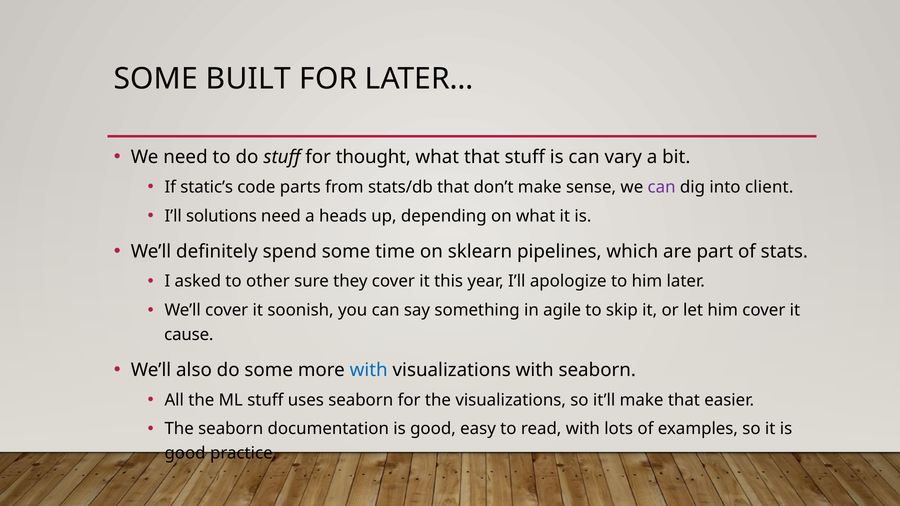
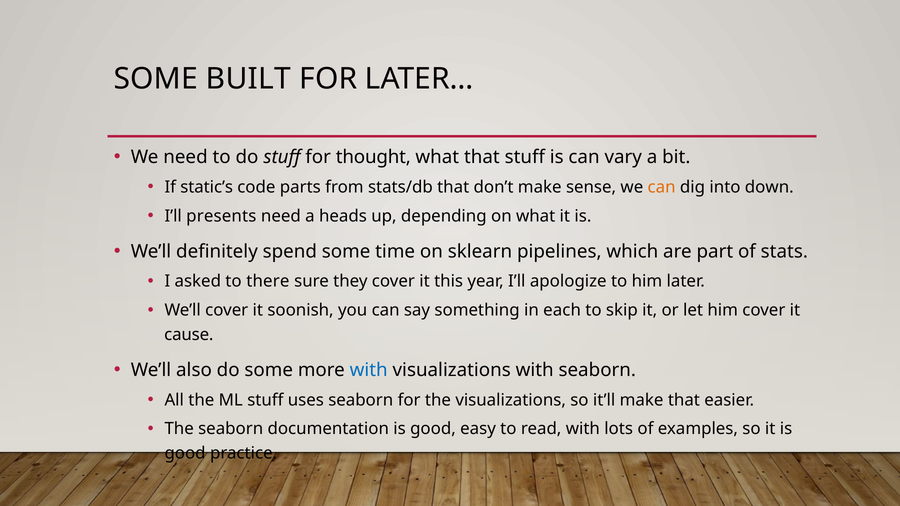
can at (662, 187) colour: purple -> orange
client: client -> down
solutions: solutions -> presents
other: other -> there
agile: agile -> each
